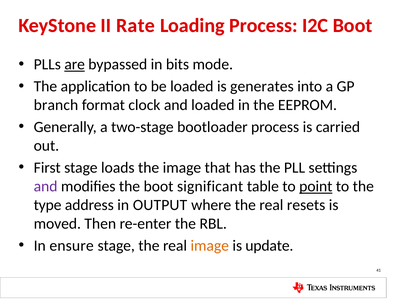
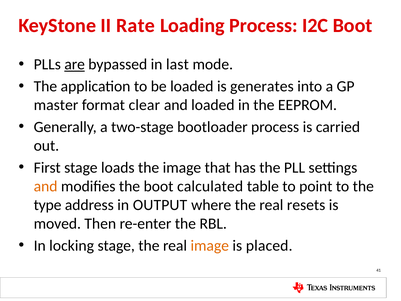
bits: bits -> last
branch: branch -> master
clock: clock -> clear
and at (46, 186) colour: purple -> orange
significant: significant -> calculated
point underline: present -> none
ensure: ensure -> locking
update: update -> placed
